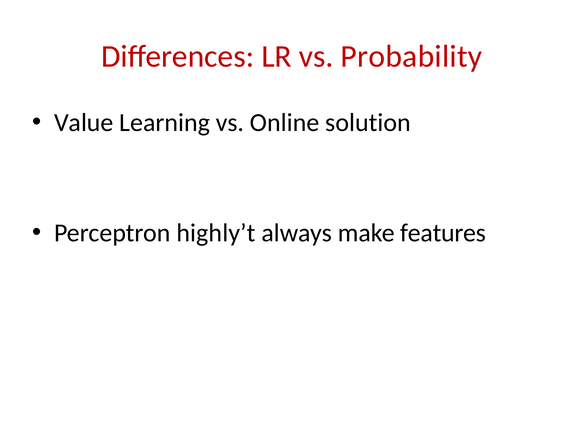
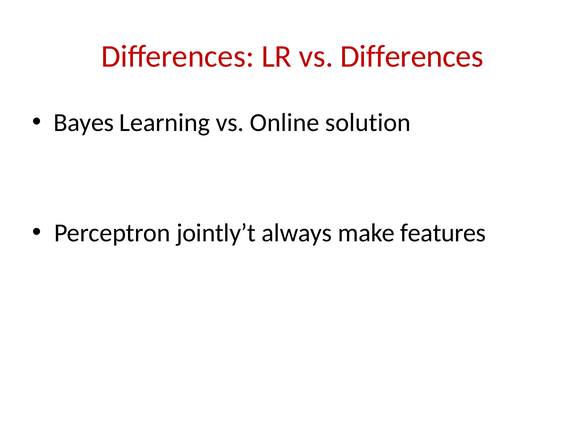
vs Probability: Probability -> Differences
Value: Value -> Bayes
highly’t: highly’t -> jointly’t
